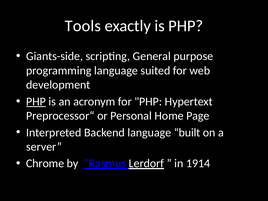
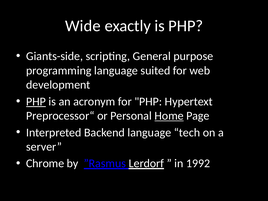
Tools: Tools -> Wide
Home underline: none -> present
built: built -> tech
1914: 1914 -> 1992
